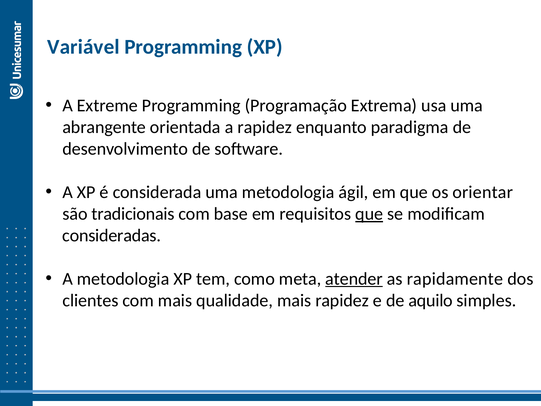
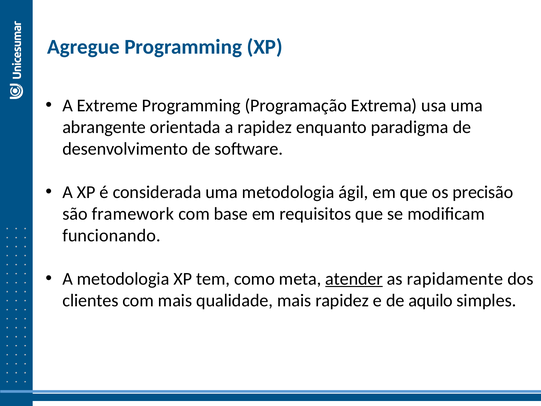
Variável: Variável -> Agregue
orientar: orientar -> precisão
tradicionais: tradicionais -> framework
que at (369, 214) underline: present -> none
consideradas: consideradas -> funcionando
